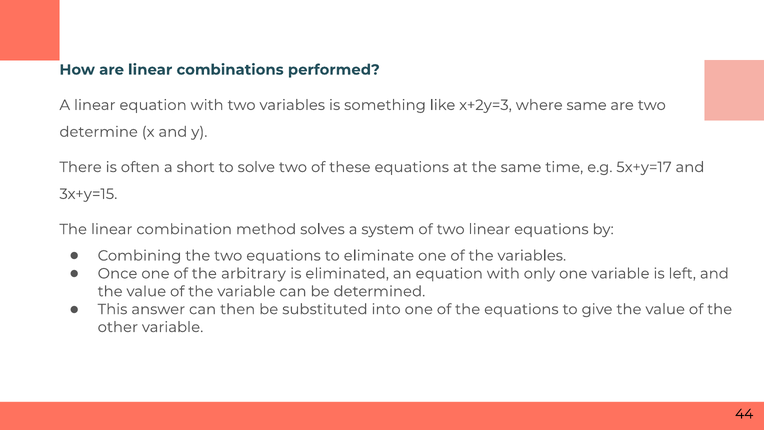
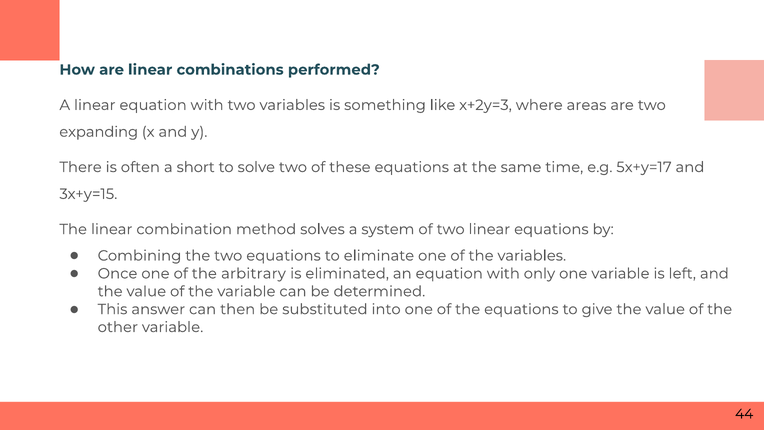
where same: same -> areas
determine: determine -> expanding
